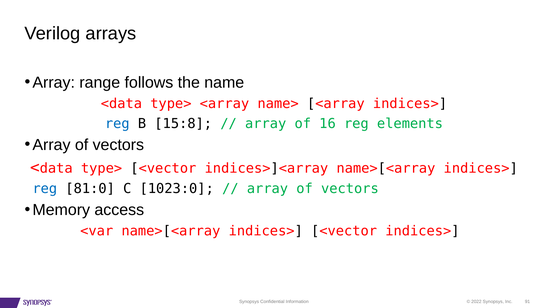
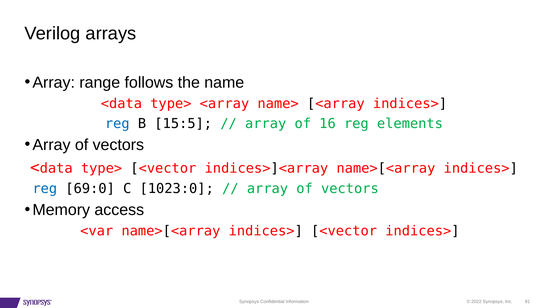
15:8: 15:8 -> 15:5
81:0: 81:0 -> 69:0
